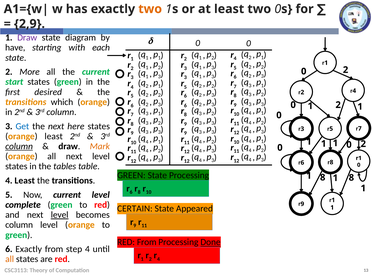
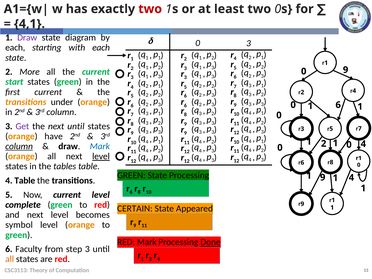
two at (150, 9) colour: orange -> red
2,9: 2,9 -> 4,1
0 at (248, 43): 0 -> 3
have at (15, 48): have -> each
2 at (346, 70): 2 -> 9
first desired: desired -> current
which: which -> under
1 2: 2 -> 6
Get colour: blue -> purple
next here: here -> until
orange least: least -> have
1 at (324, 144): 1 -> 2
Mark at (100, 146) colour: orange -> blue
2 at (363, 144): 2 -> 4
level at (101, 156) underline: none -> present
8 at (323, 177): 8 -> 9
8 at (351, 178): 8 -> 4
4 Least: Least -> Table
level at (60, 215) underline: present -> none
column at (19, 225): column -> symbol
RED From: From -> Mark
6 Exactly: Exactly -> Faculty
step 4: 4 -> 3
